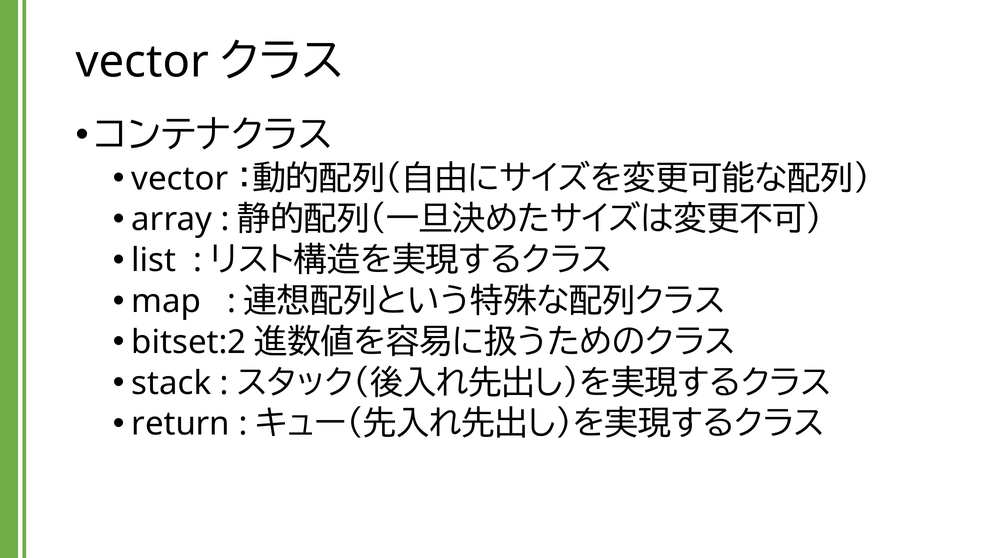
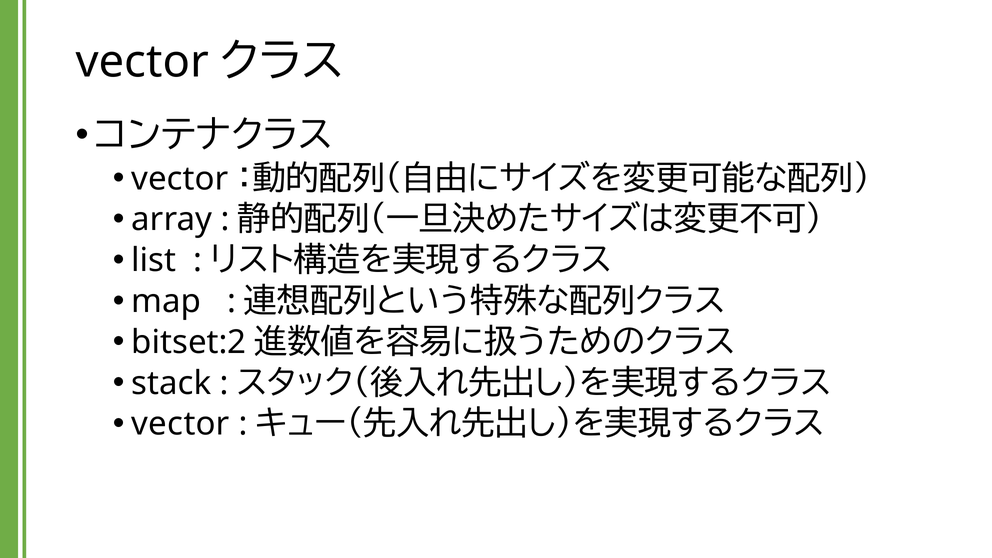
return at (181, 424): return -> vector
